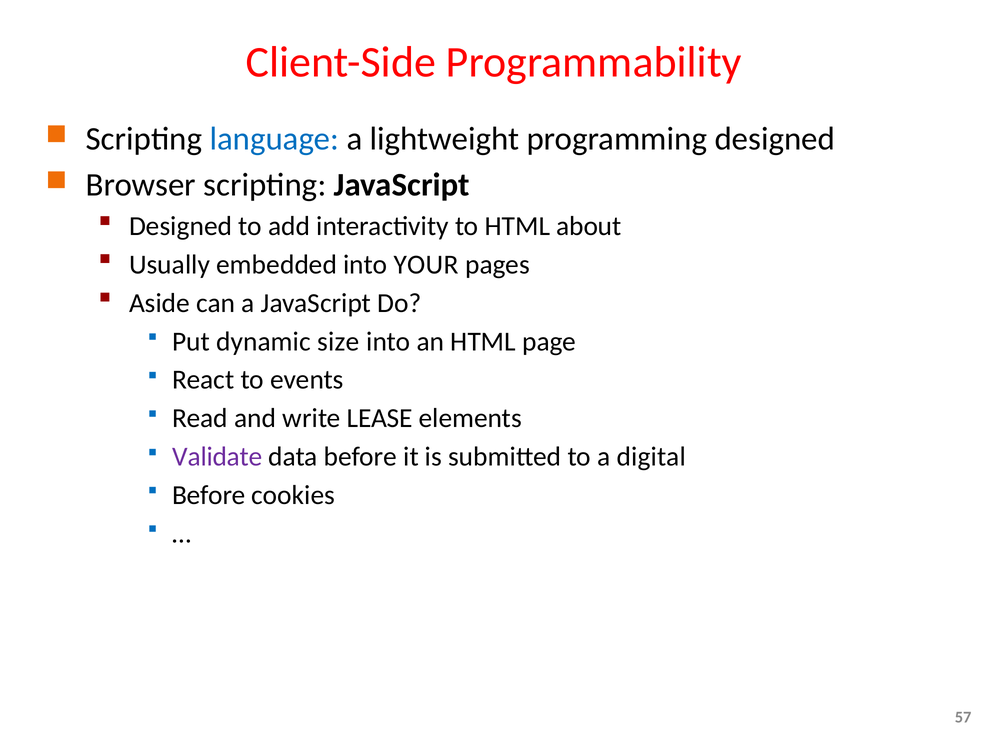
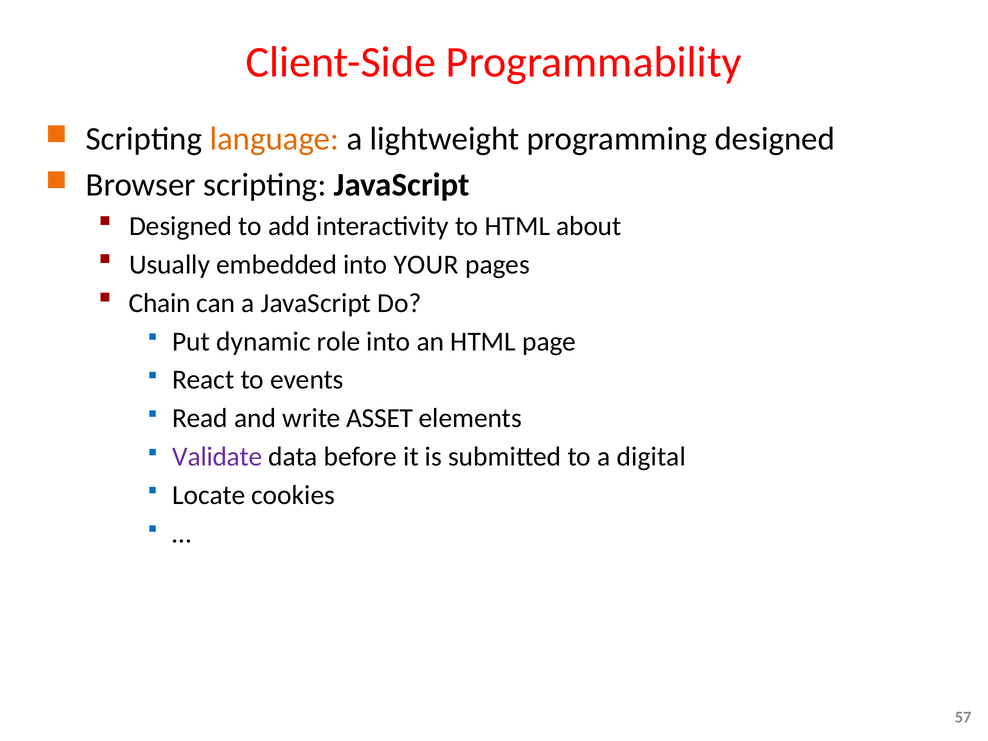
language colour: blue -> orange
Aside: Aside -> Chain
size: size -> role
LEASE: LEASE -> ASSET
Before at (209, 495): Before -> Locate
